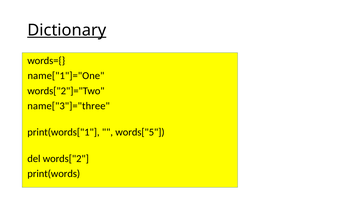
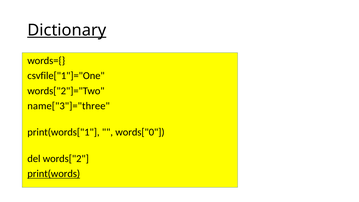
name["1"]="One: name["1"]="One -> csvfile["1"]="One
words["5: words["5 -> words["0
print(words underline: none -> present
